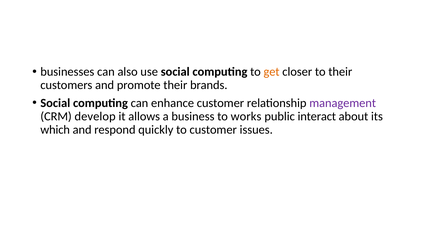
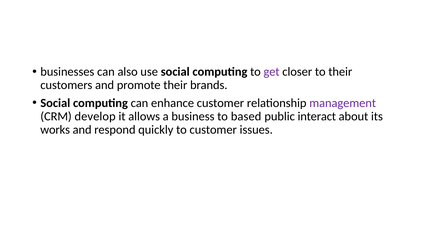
get colour: orange -> purple
works: works -> based
which: which -> works
